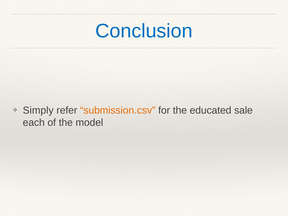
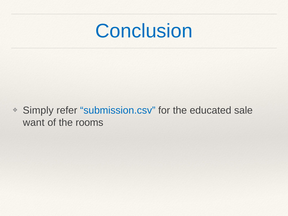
submission.csv colour: orange -> blue
each: each -> want
model: model -> rooms
